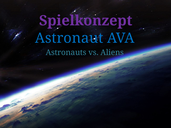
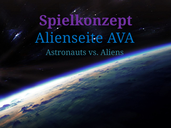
Astronaut: Astronaut -> Alienseite
